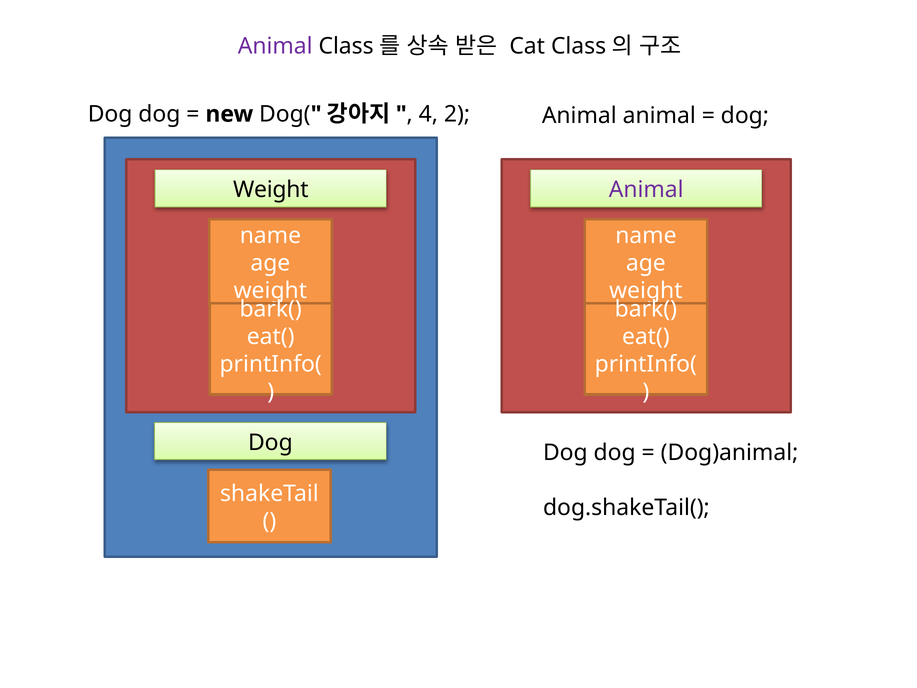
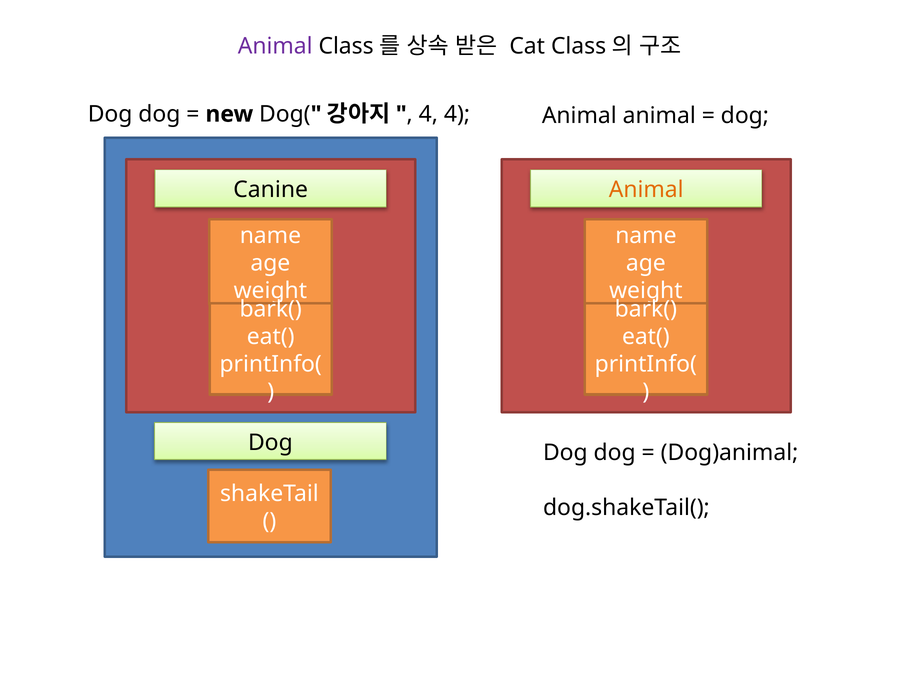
4 2: 2 -> 4
Weight at (271, 190): Weight -> Canine
Animal at (646, 190) colour: purple -> orange
